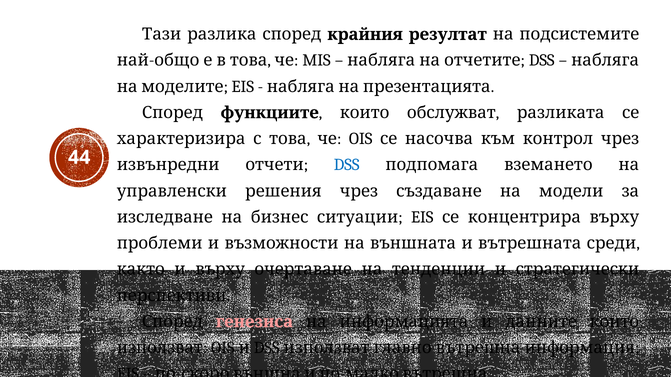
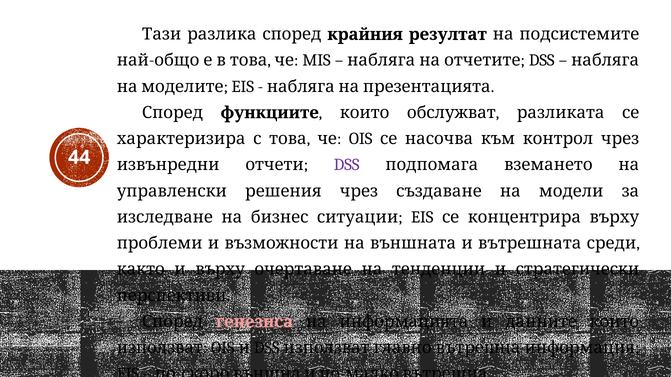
DSS at (347, 165) colour: blue -> purple
